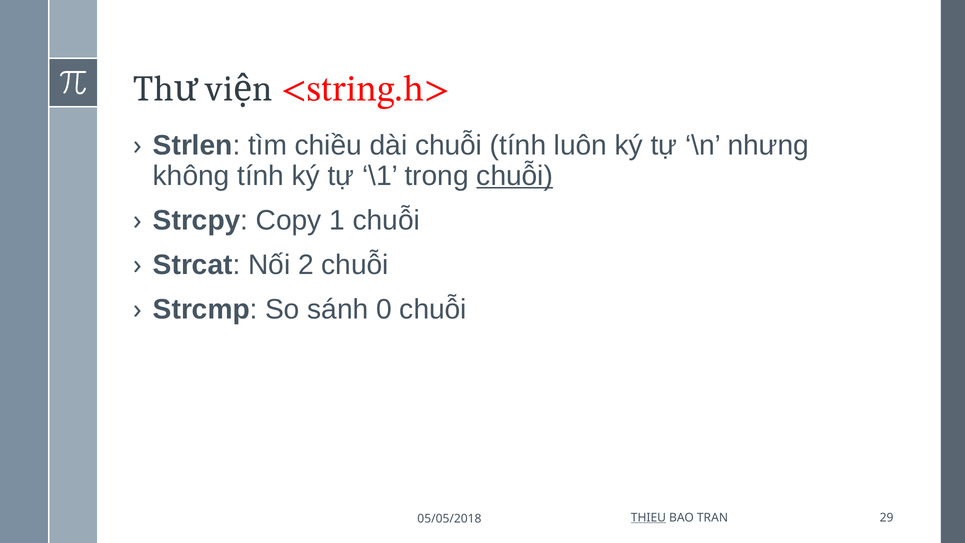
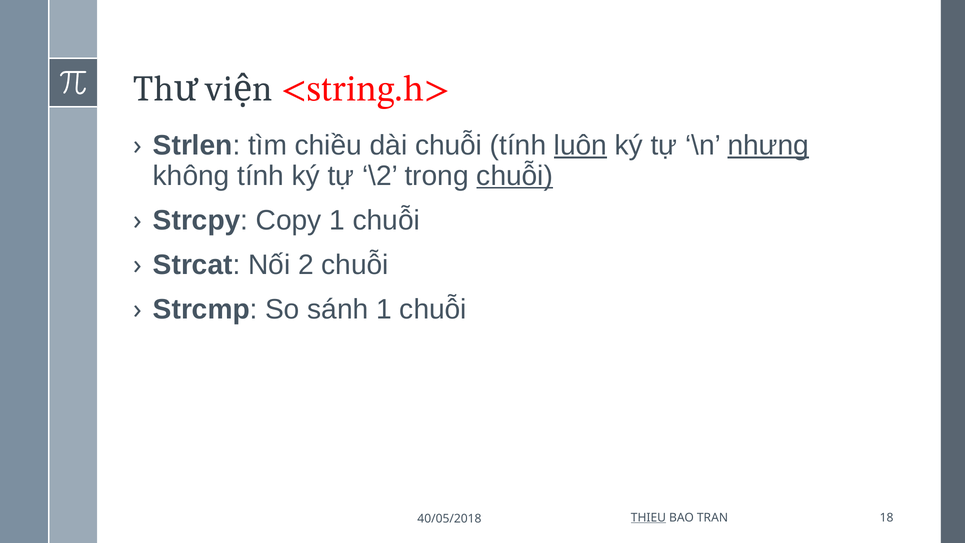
luôn underline: none -> present
nhưng underline: none -> present
\1: \1 -> \2
sánh 0: 0 -> 1
29: 29 -> 18
05/05/2018: 05/05/2018 -> 40/05/2018
